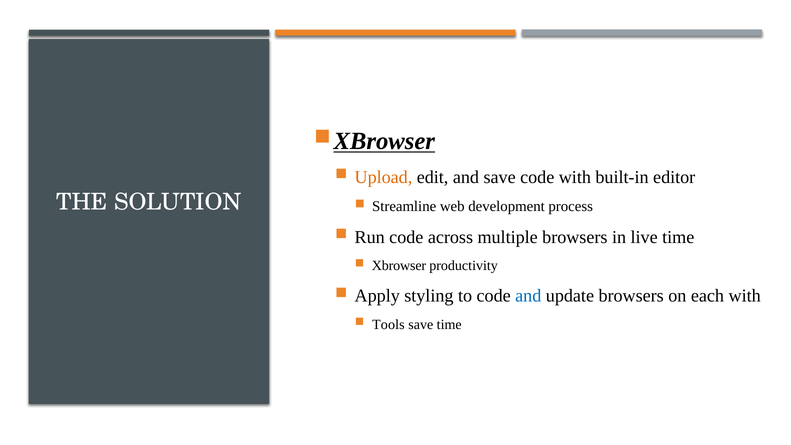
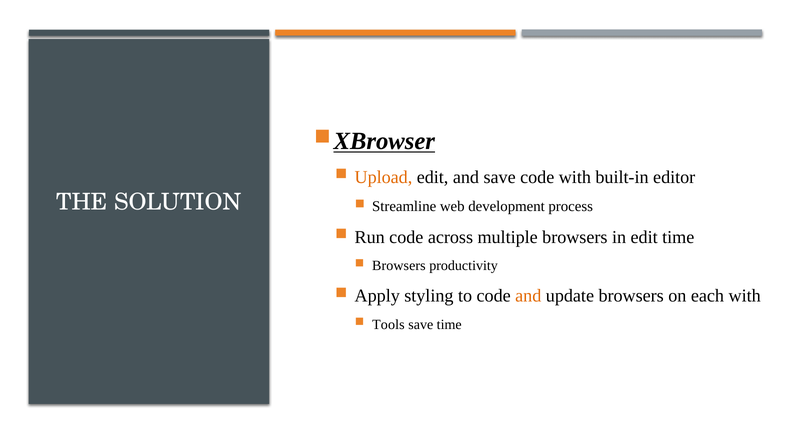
in live: live -> edit
Xbrowser at (399, 266): Xbrowser -> Browsers
and at (528, 296) colour: blue -> orange
